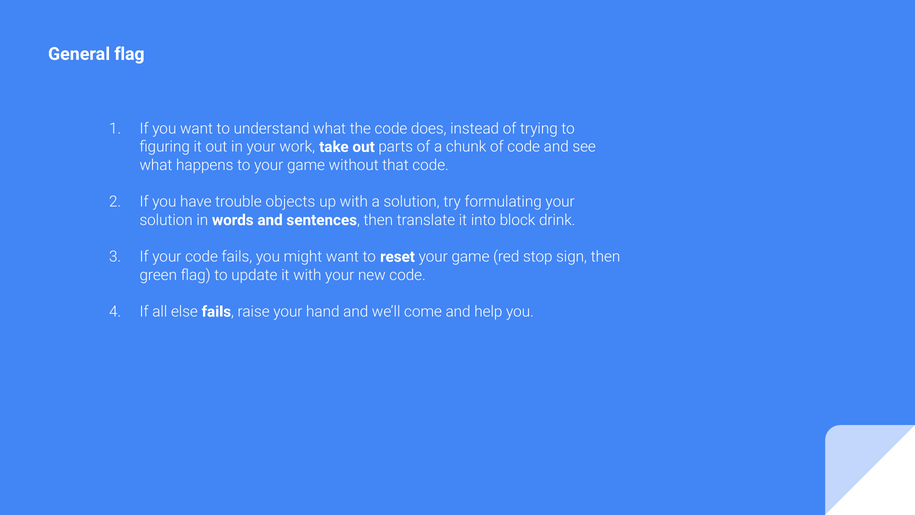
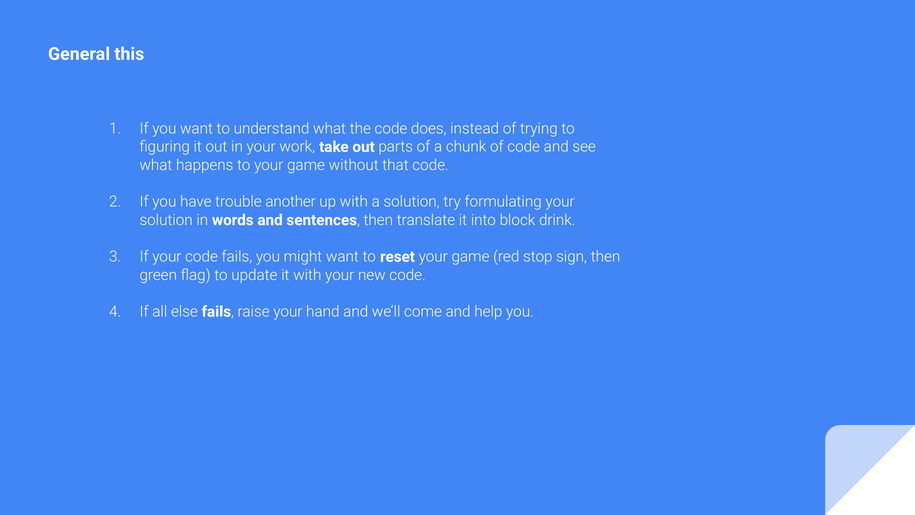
General flag: flag -> this
objects: objects -> another
